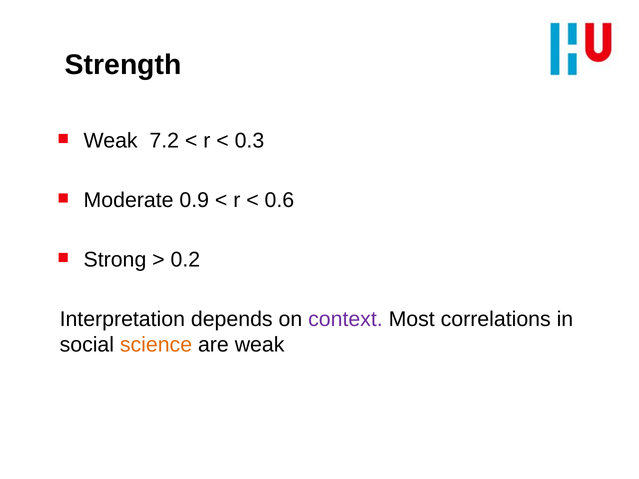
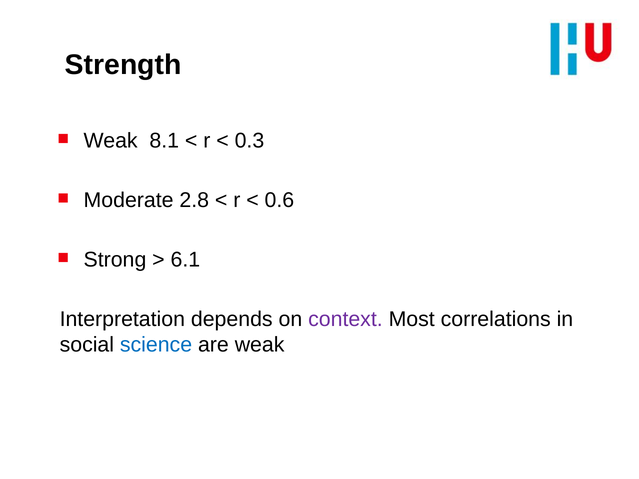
7.2: 7.2 -> 8.1
0.9: 0.9 -> 2.8
0.2: 0.2 -> 6.1
science colour: orange -> blue
